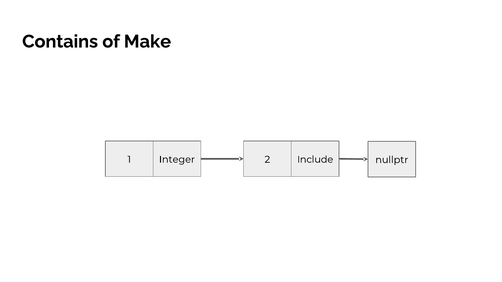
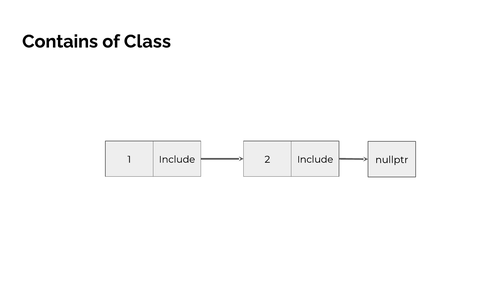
Make: Make -> Class
1 Integer: Integer -> Include
